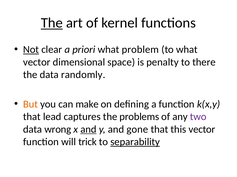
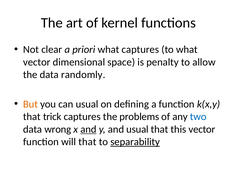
The at (52, 23) underline: present -> none
Not underline: present -> none
what problem: problem -> captures
there: there -> allow
can make: make -> usual
lead: lead -> trick
two colour: purple -> blue
and gone: gone -> usual
will trick: trick -> that
